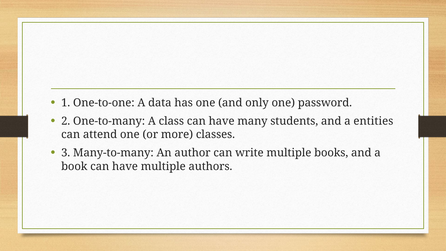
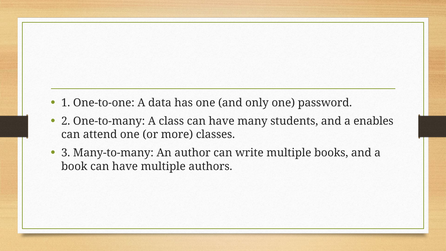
entities: entities -> enables
